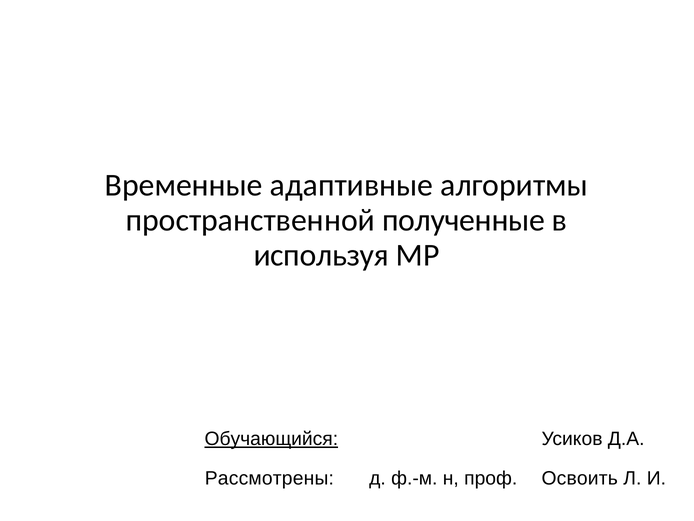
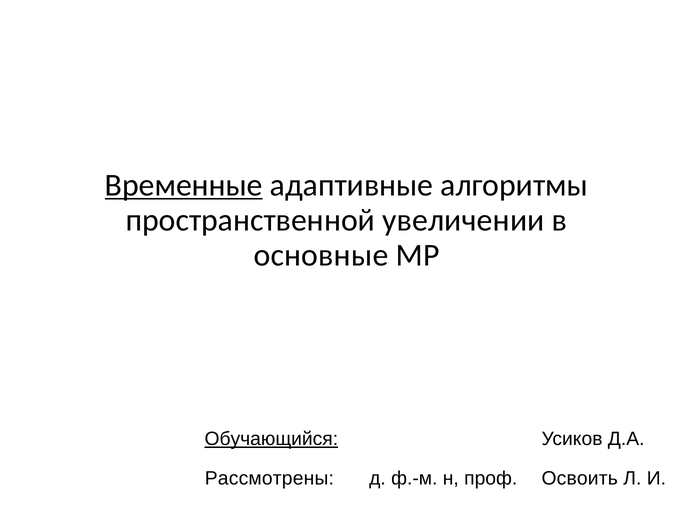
Временные underline: none -> present
полученные: полученные -> увеличении
используя: используя -> основные
